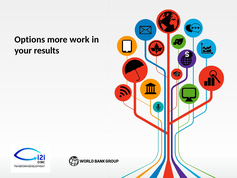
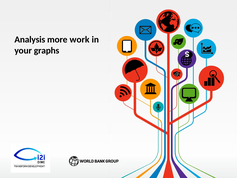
Options: Options -> Analysis
results: results -> graphs
